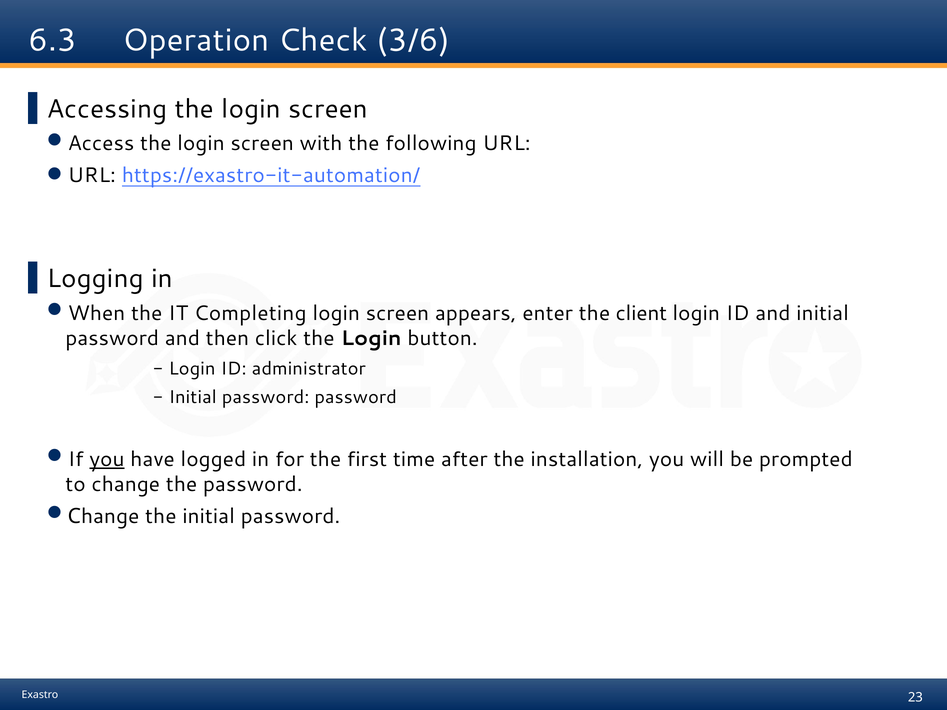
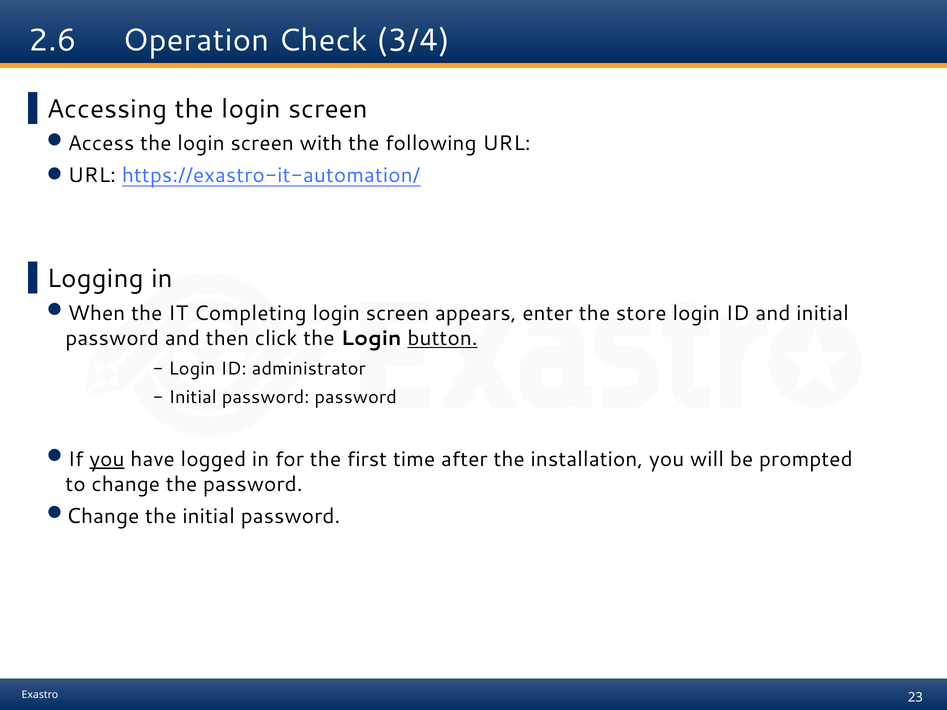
6.3: 6.3 -> 2.6
3/6: 3/6 -> 3/4
client: client -> store
button underline: none -> present
